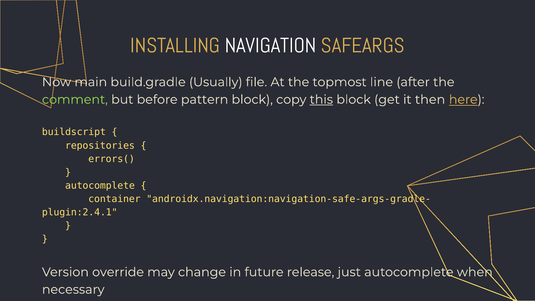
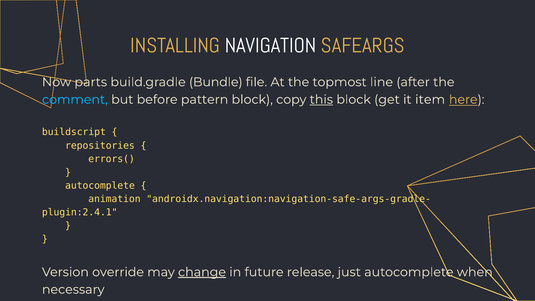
main: main -> parts
Usually: Usually -> Bundle
comment colour: light green -> light blue
then: then -> item
container: container -> animation
change underline: none -> present
